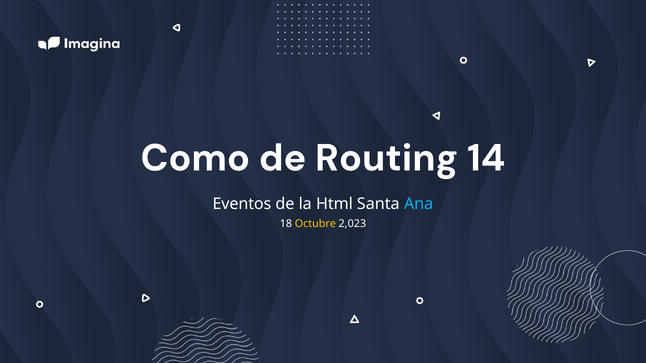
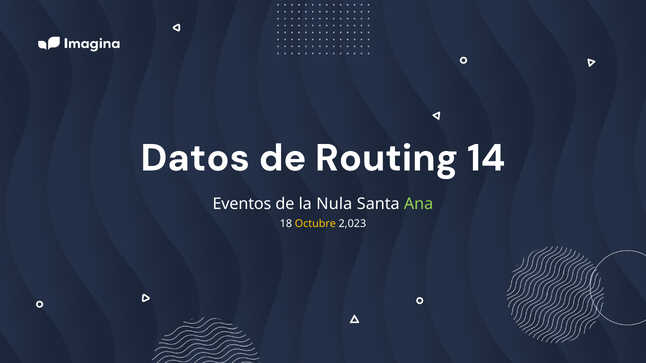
Como: Como -> Datos
Html: Html -> Nula
Ana colour: light blue -> light green
